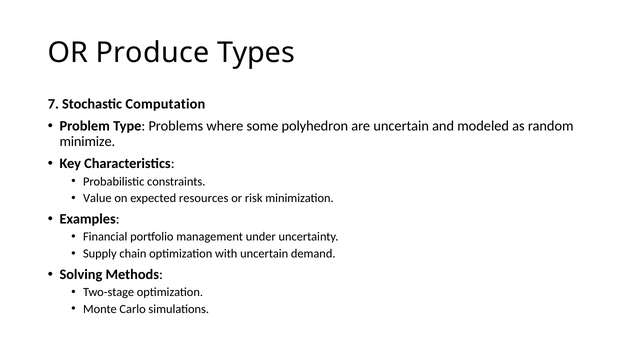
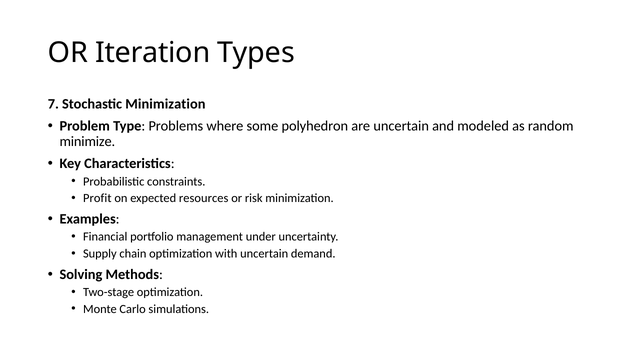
Produce: Produce -> Iteration
Stochastic Computation: Computation -> Minimization
Value: Value -> Profit
